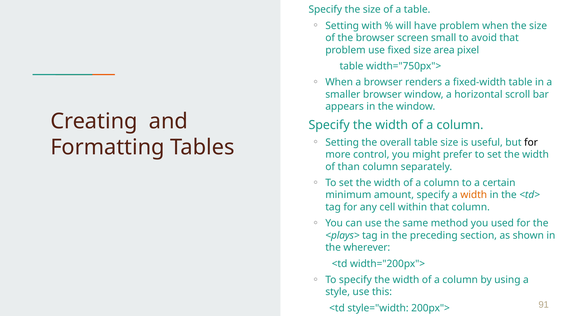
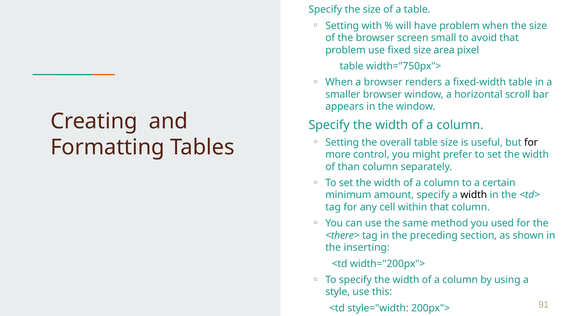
width at (474, 195) colour: orange -> black
<plays>: <plays> -> <there>
wherever: wherever -> inserting
